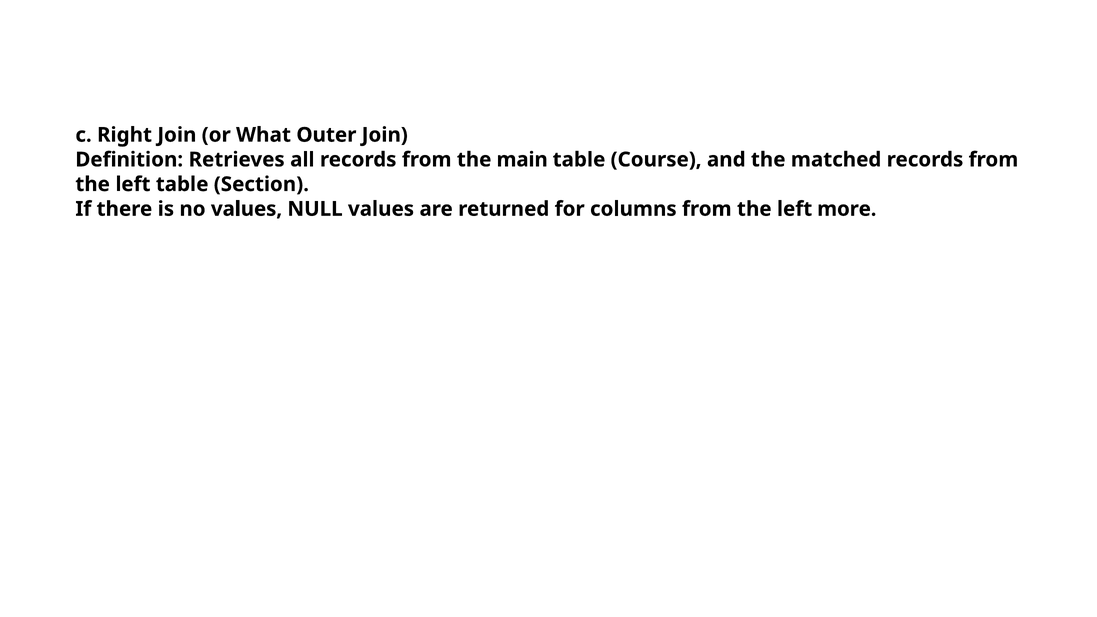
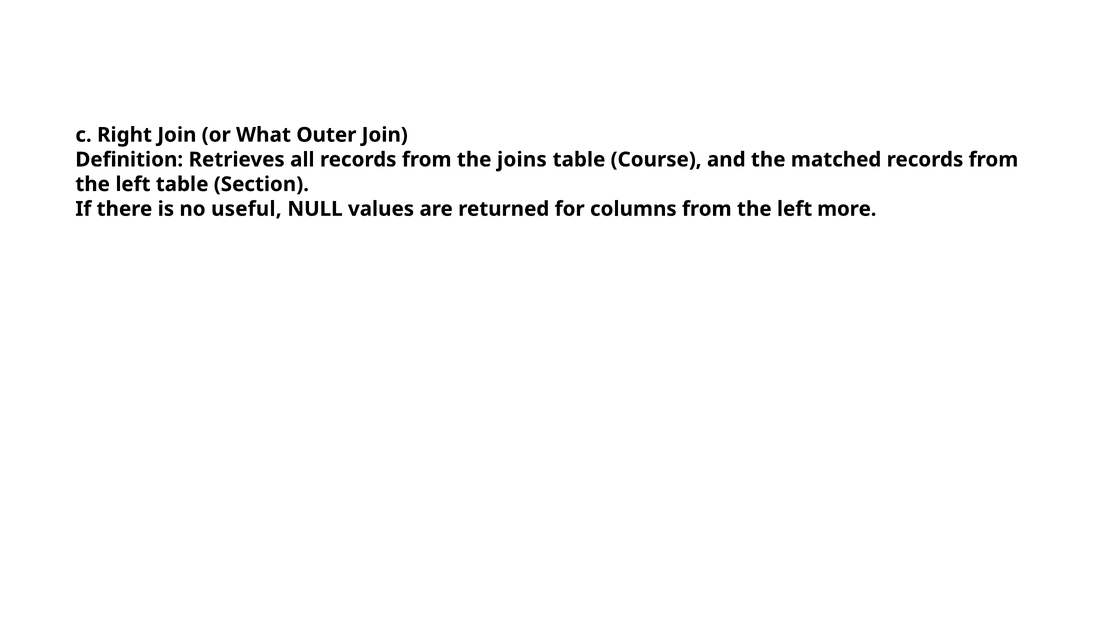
main: main -> joins
no values: values -> useful
